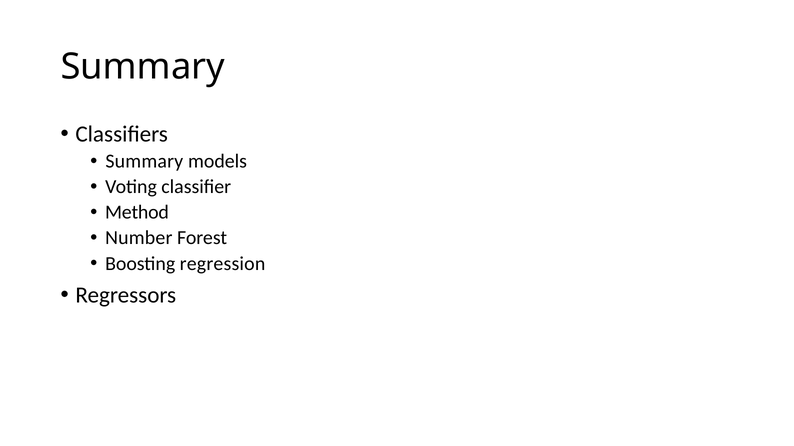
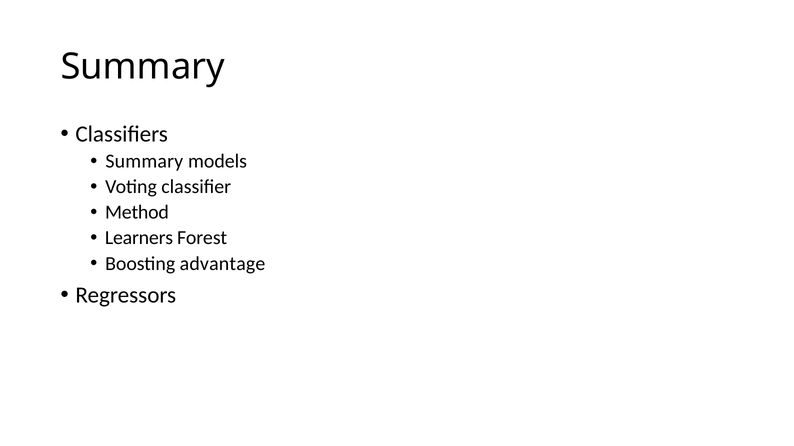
Number: Number -> Learners
regression: regression -> advantage
